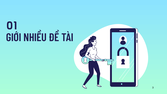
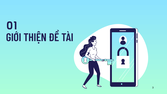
NHIỀU: NHIỀU -> THIỆN
